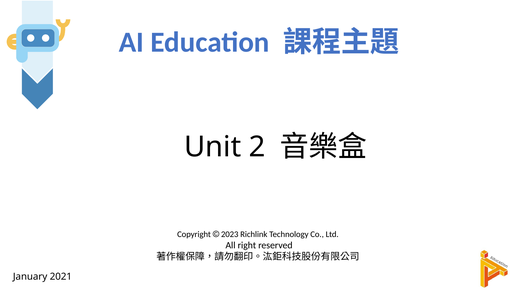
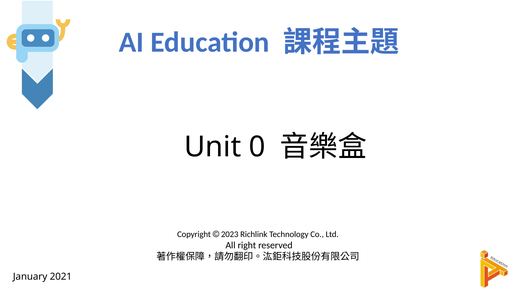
2: 2 -> 0
